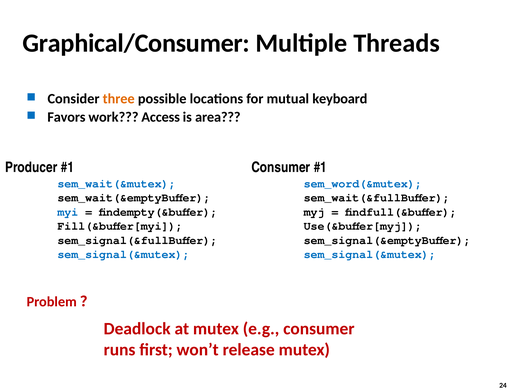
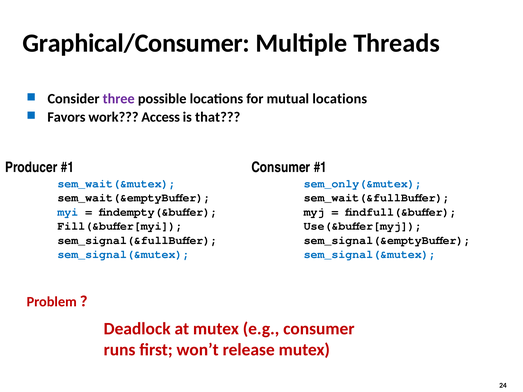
three colour: orange -> purple
mutual keyboard: keyboard -> locations
area: area -> that
sem_word(&mutex: sem_word(&mutex -> sem_only(&mutex
